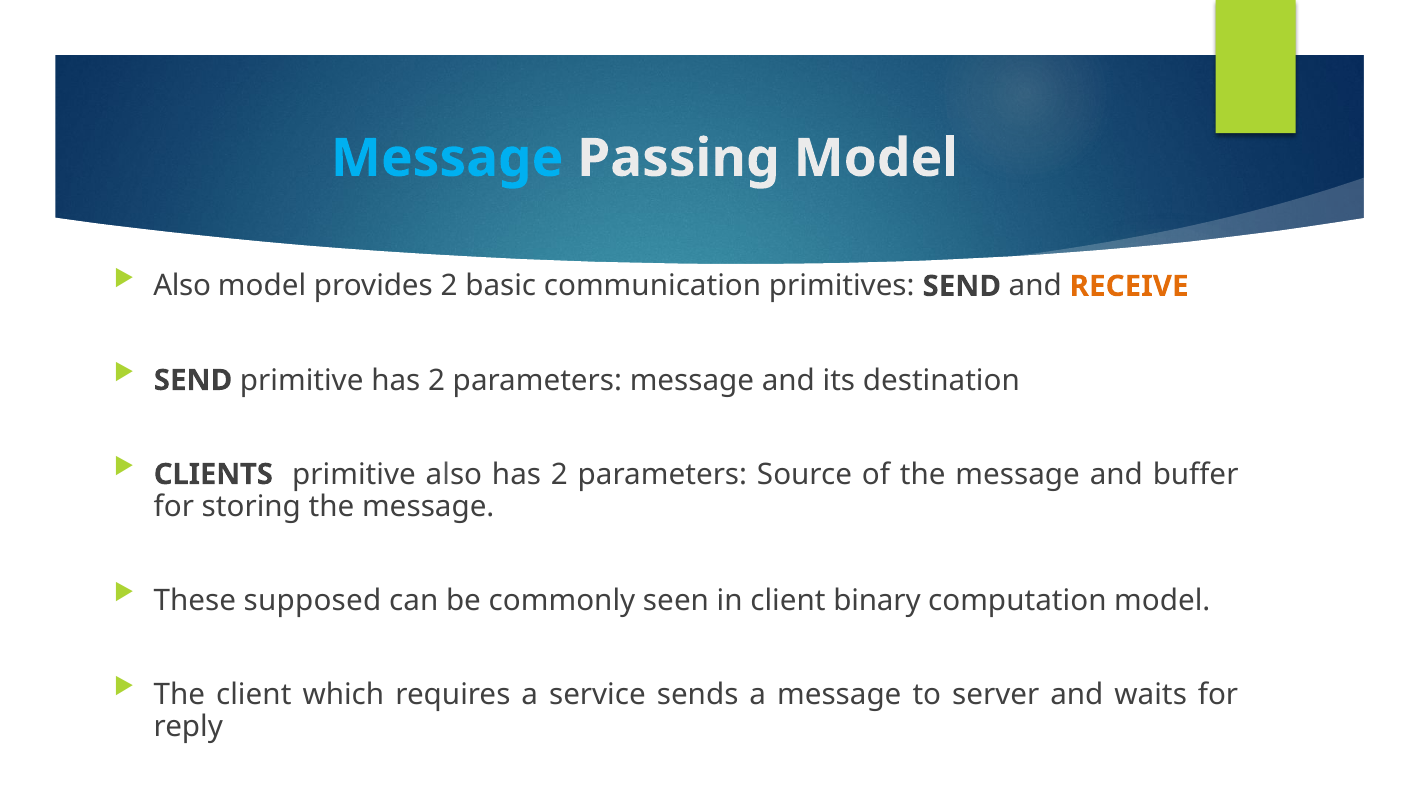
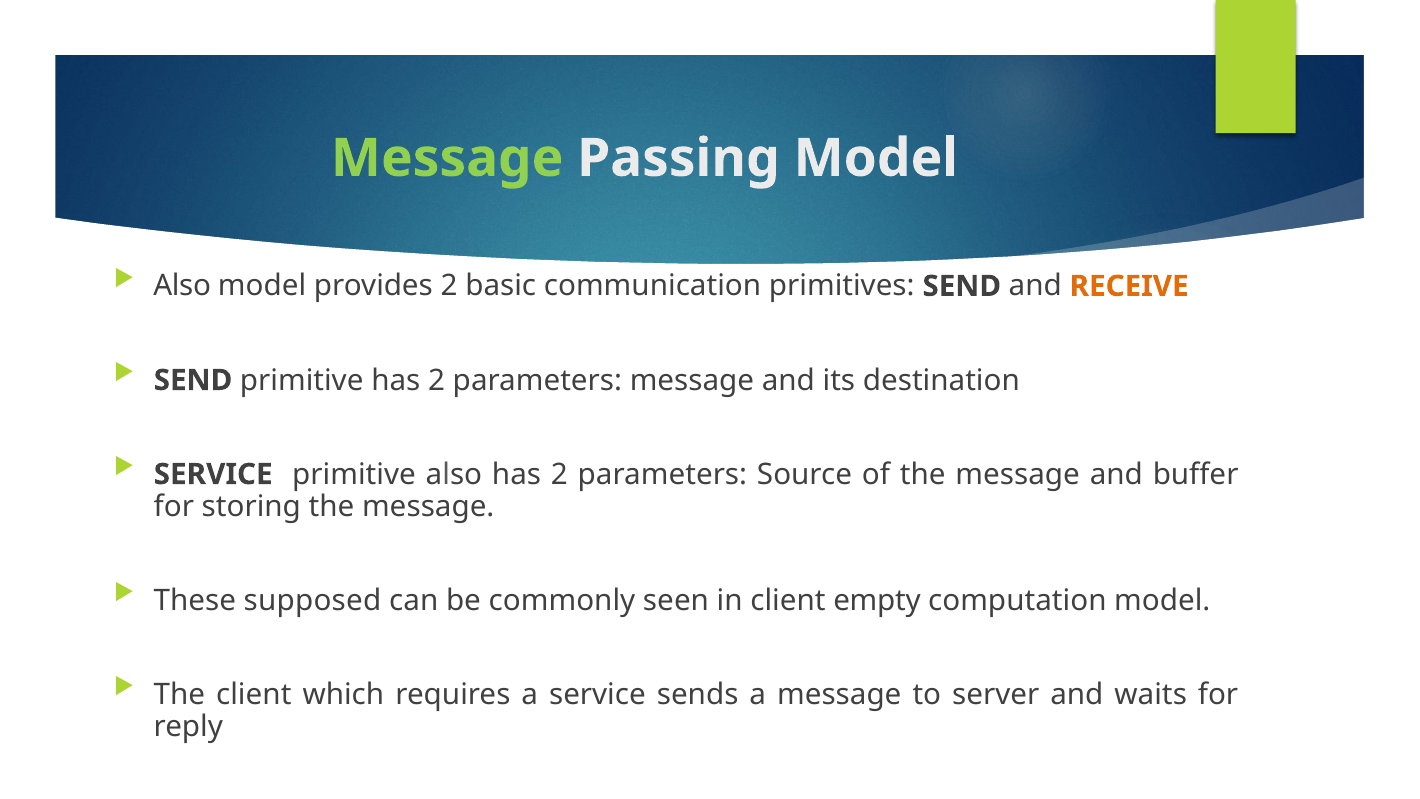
Message at (447, 158) colour: light blue -> light green
CLIENTS at (213, 474): CLIENTS -> SERVICE
binary: binary -> empty
